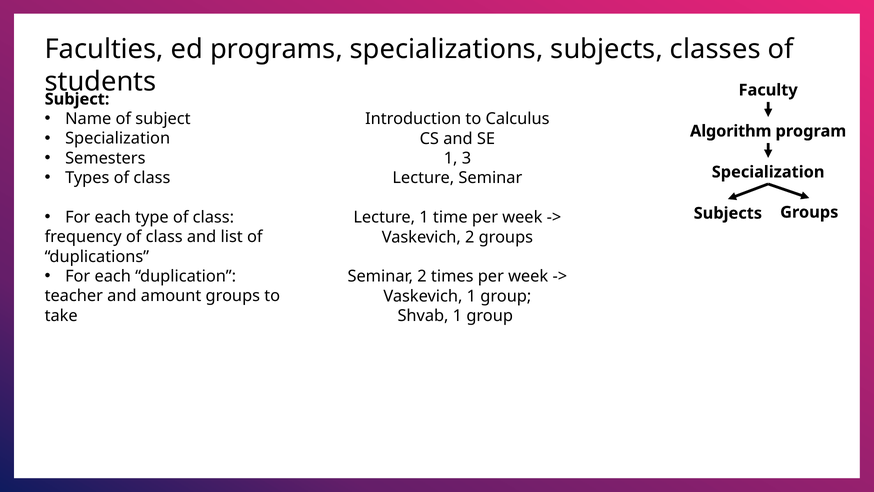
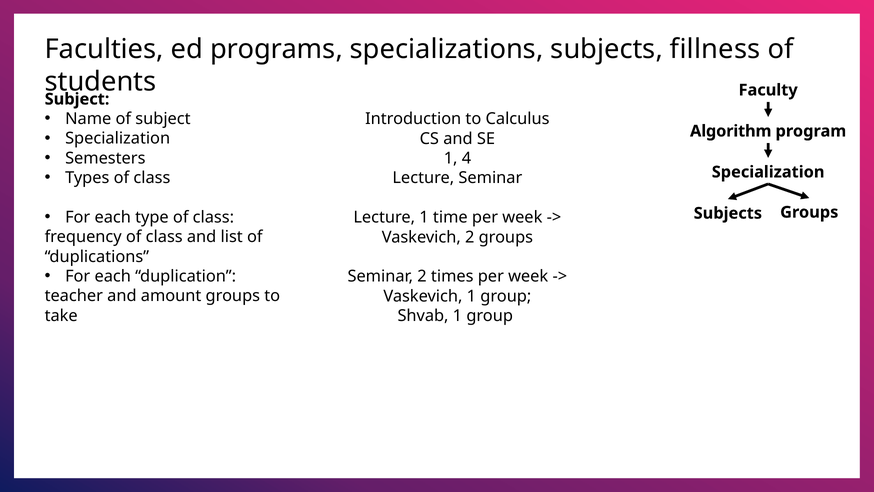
classes: classes -> fillness
3: 3 -> 4
